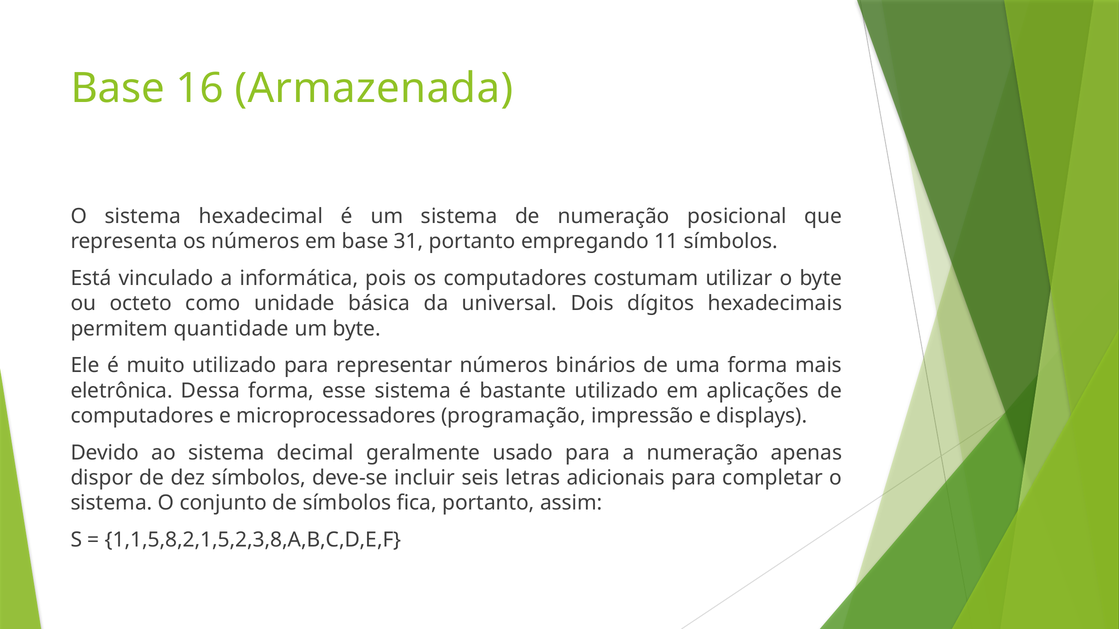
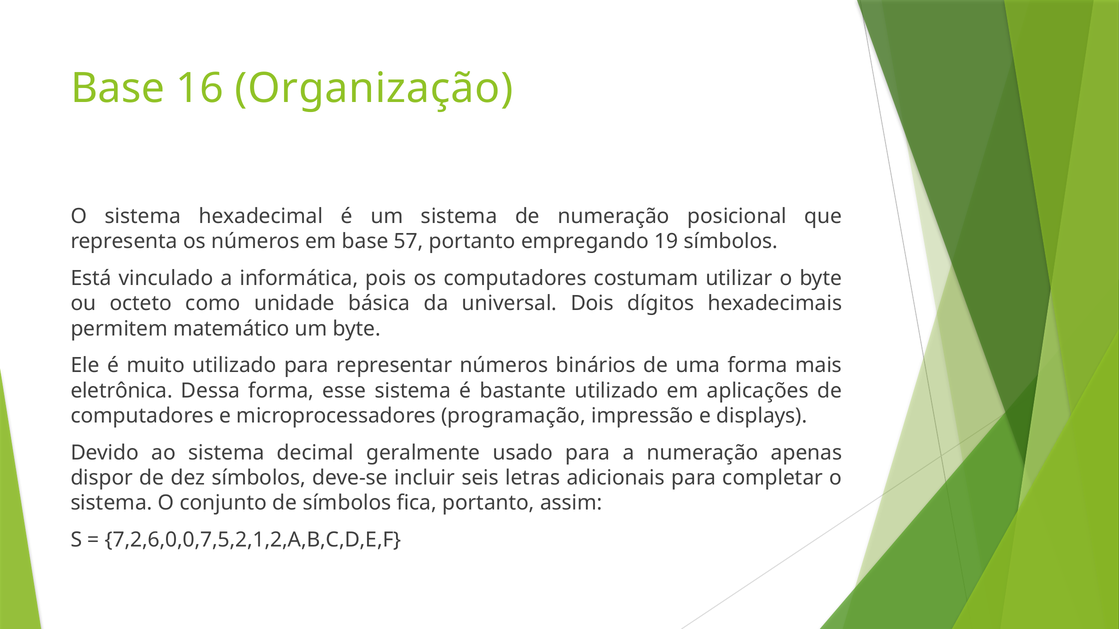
Armazenada: Armazenada -> Organização
31: 31 -> 57
11: 11 -> 19
quantidade: quantidade -> matemático
1,1,5,8,2,1,5,2,3,8,A,B,C,D,E,F: 1,1,5,8,2,1,5,2,3,8,A,B,C,D,E,F -> 7,2,6,0,0,7,5,2,1,2,A,B,C,D,E,F
